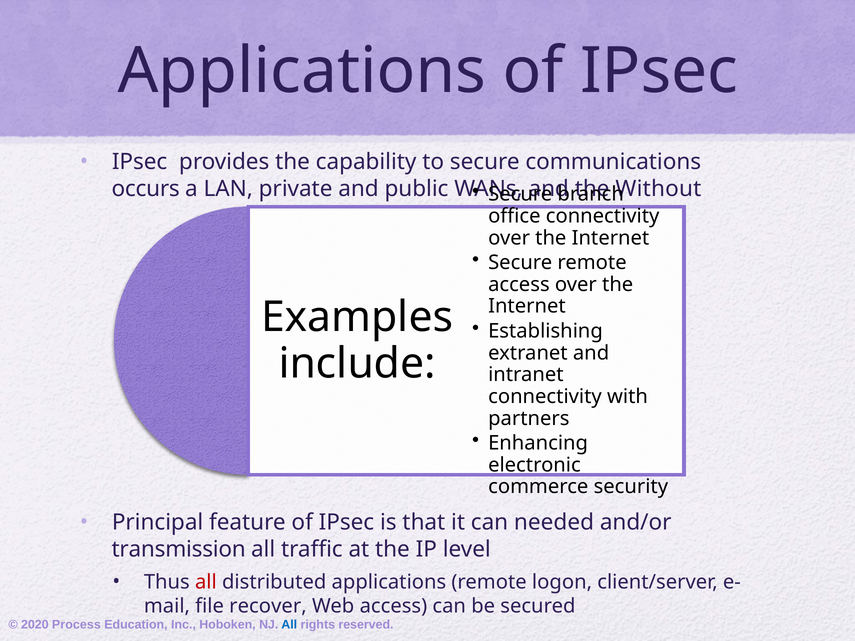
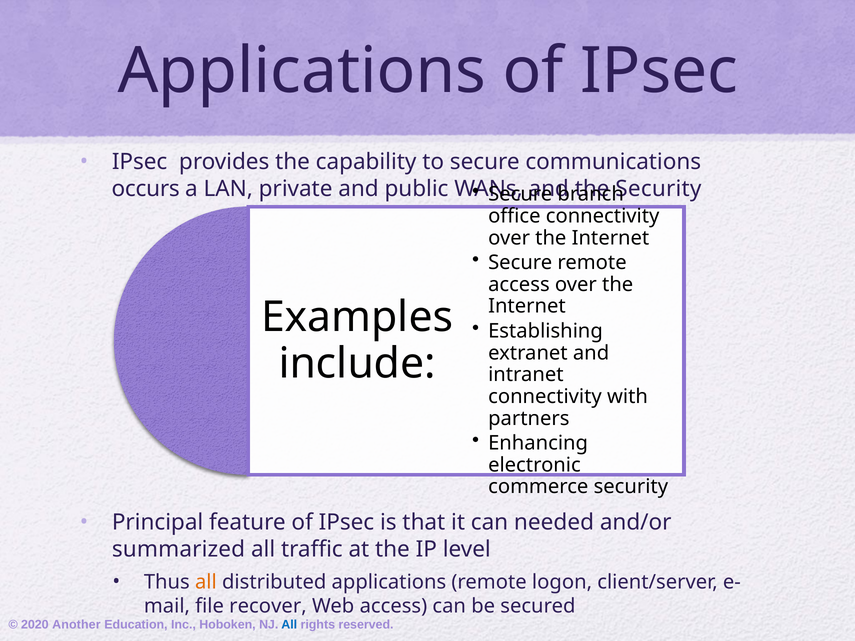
Without at (658, 189): Without -> Security
transmission: transmission -> summarized
all at (206, 582) colour: red -> orange
Process: Process -> Another
